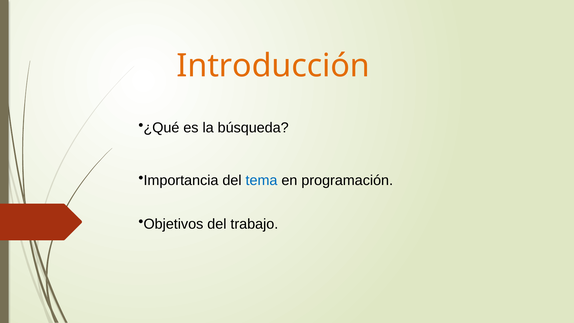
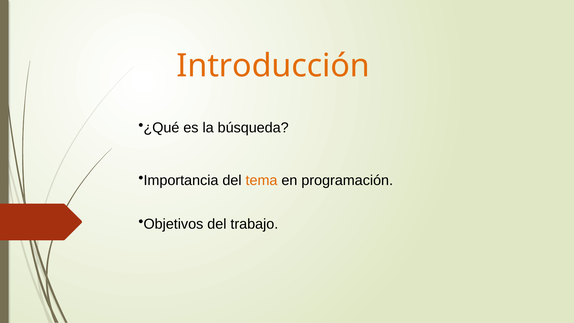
tema colour: blue -> orange
